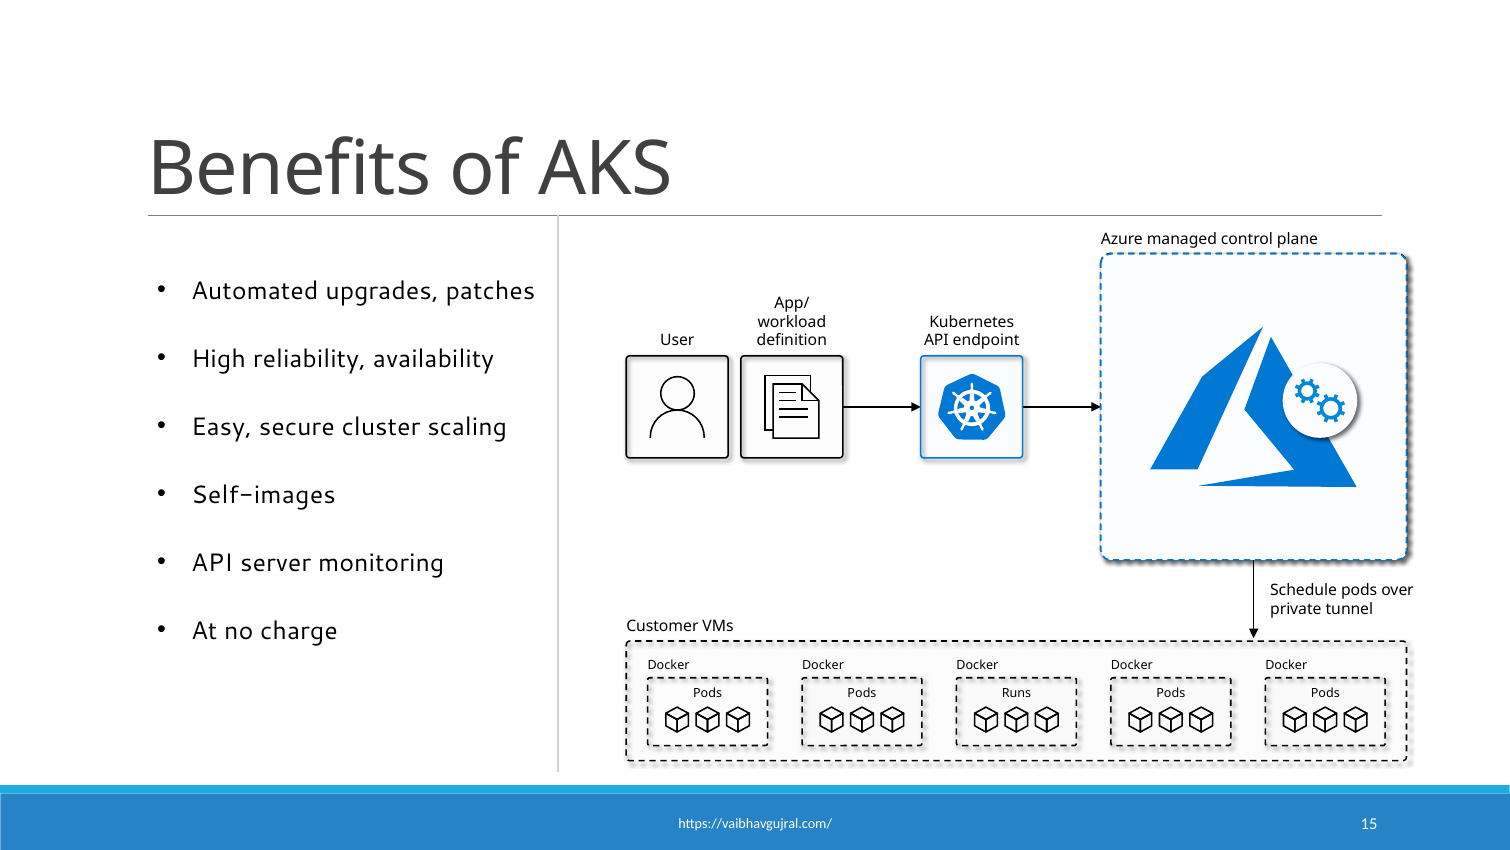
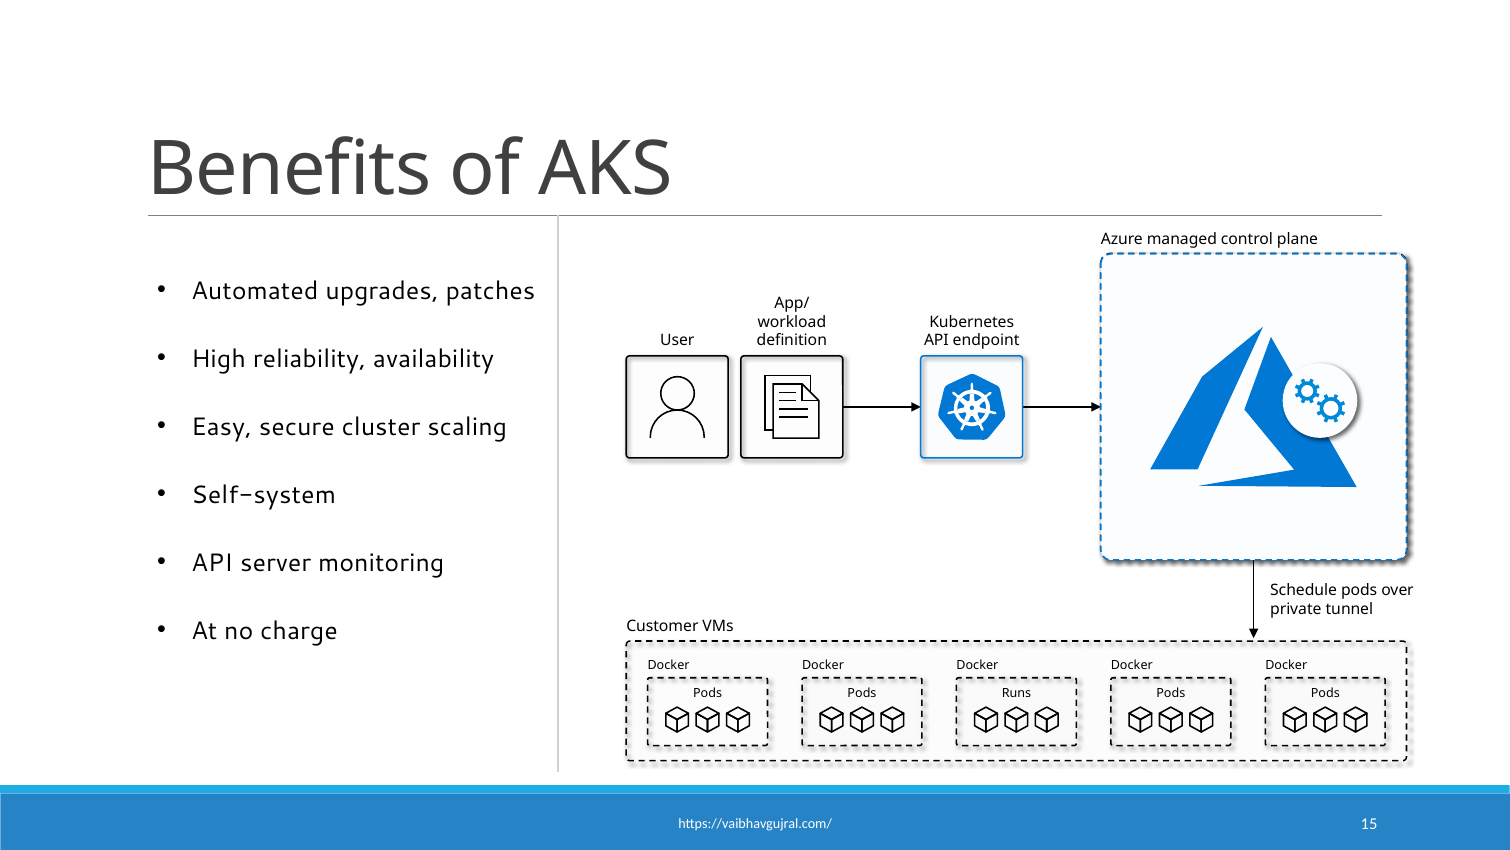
Self-images: Self-images -> Self-system
